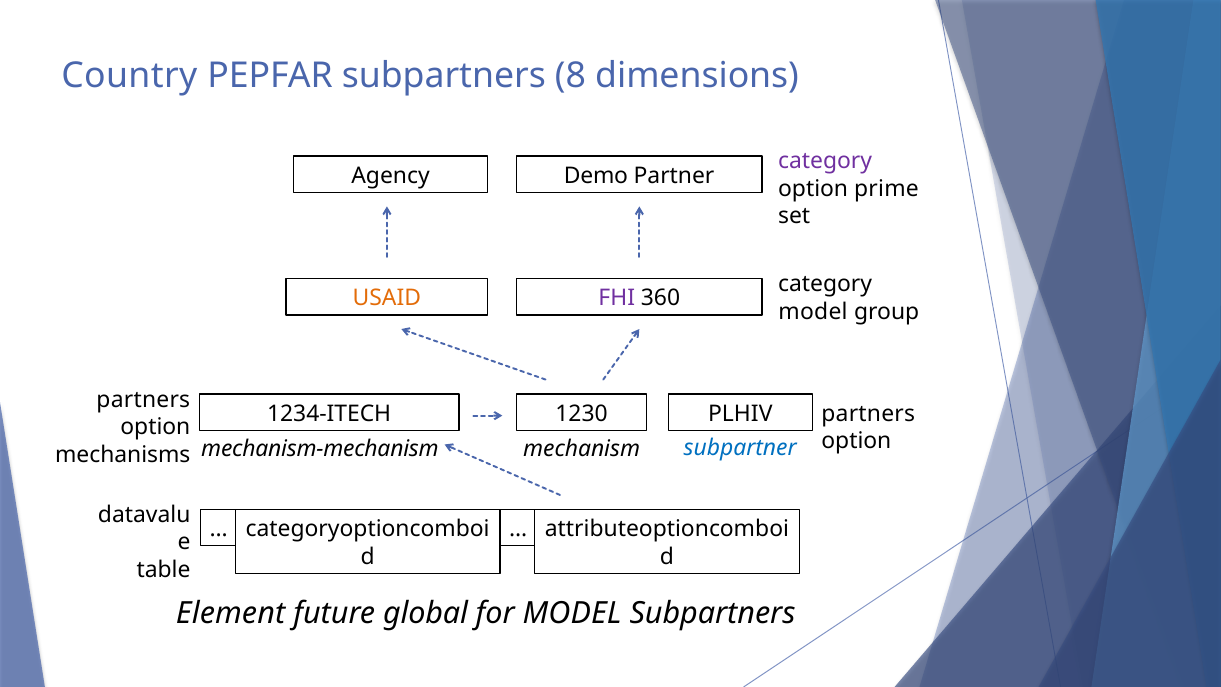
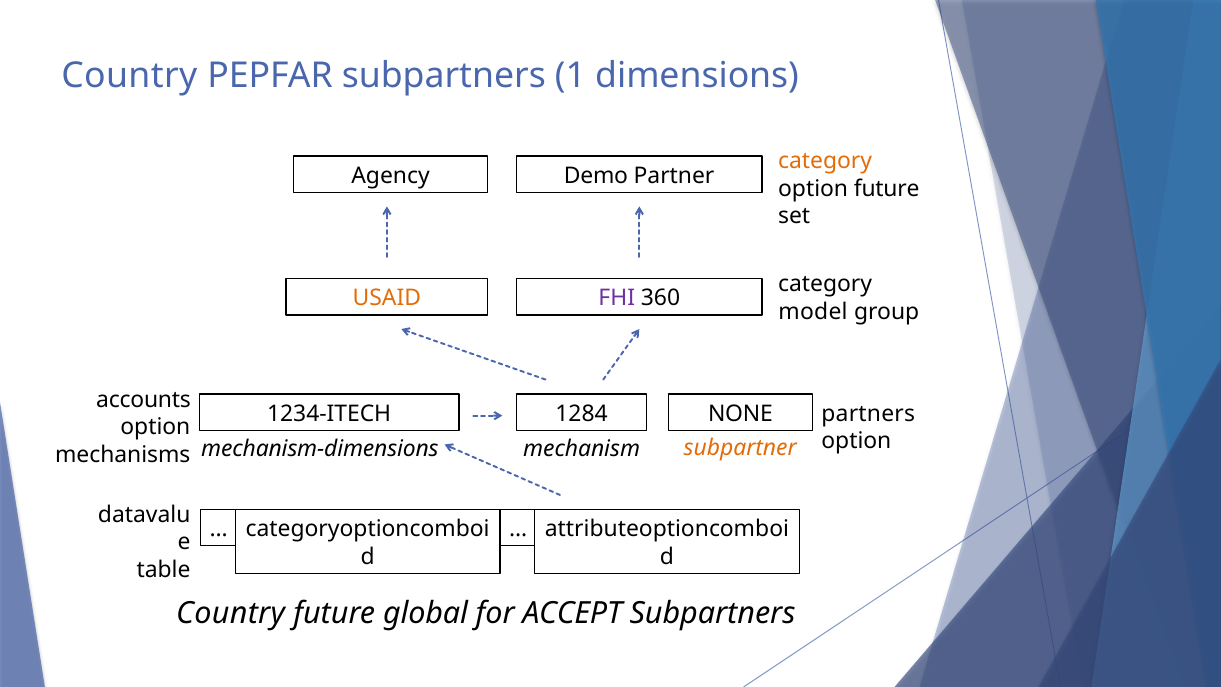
8: 8 -> 1
category at (825, 161) colour: purple -> orange
option prime: prime -> future
partners at (143, 399): partners -> accounts
1230: 1230 -> 1284
PLHIV: PLHIV -> NONE
subpartner colour: blue -> orange
mechanism-mechanism: mechanism-mechanism -> mechanism-dimensions
Element at (231, 614): Element -> Country
for MODEL: MODEL -> ACCEPT
